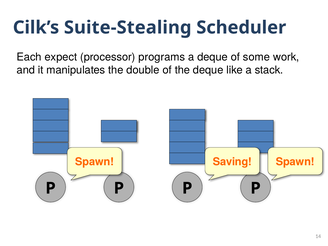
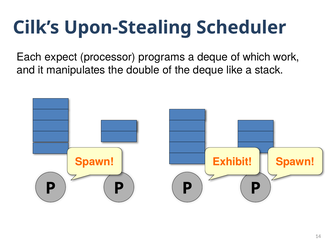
Suite-Stealing: Suite-Stealing -> Upon-Stealing
some: some -> which
Saving: Saving -> Exhibit
